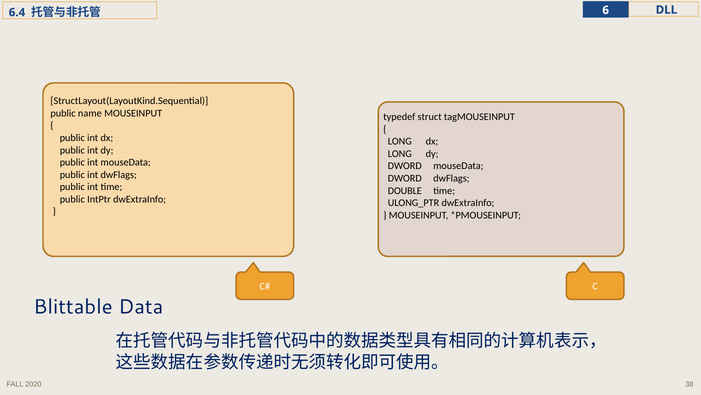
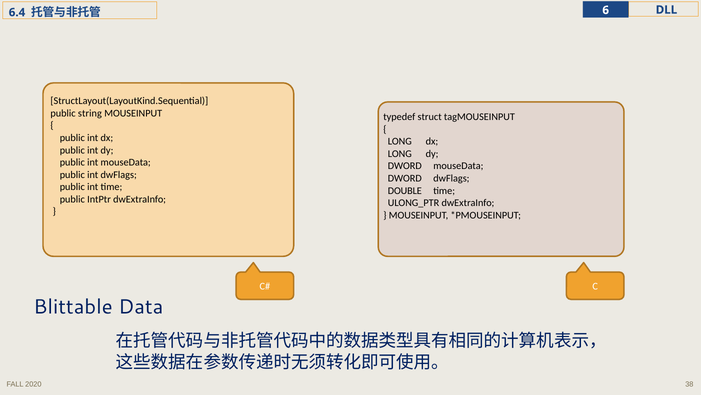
name: name -> string
